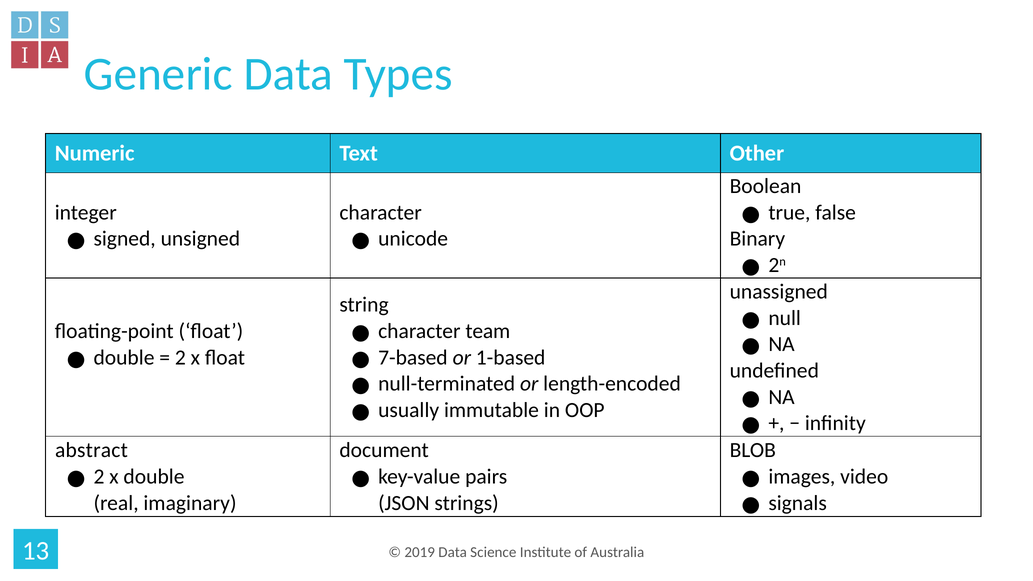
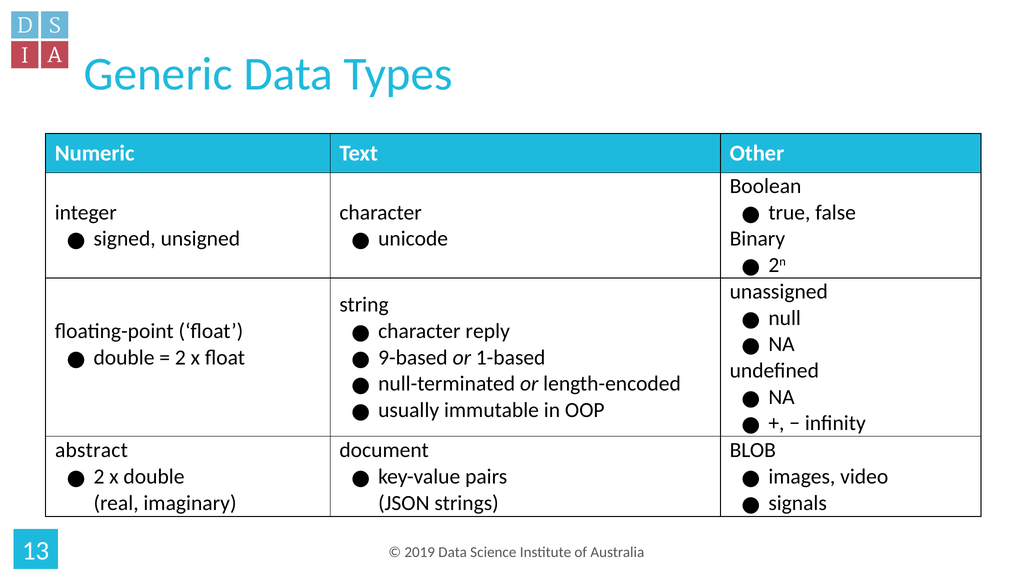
team: team -> reply
7-based: 7-based -> 9-based
